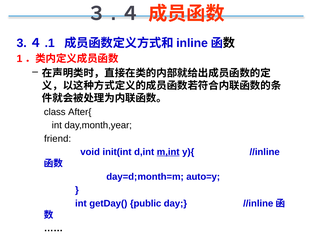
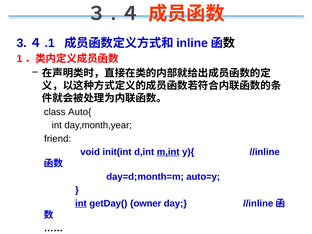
After{: After{ -> Auto{
int at (81, 203) underline: none -> present
public: public -> owner
